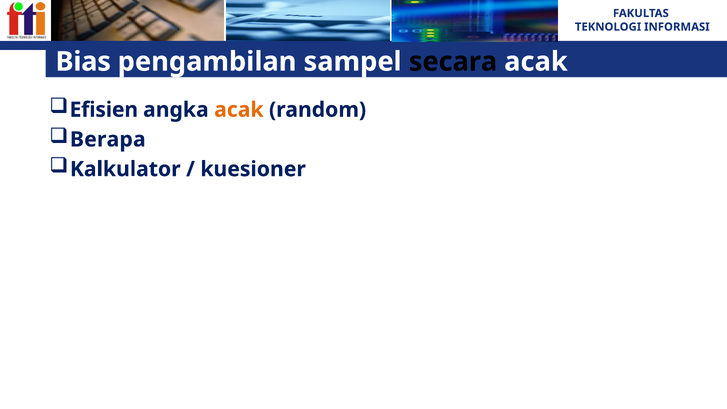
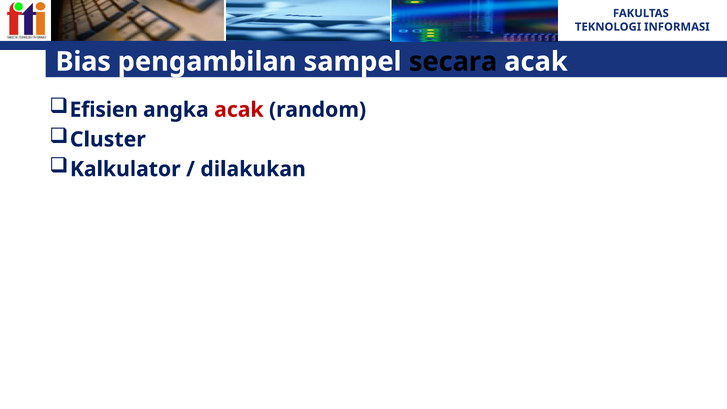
acak at (239, 110) colour: orange -> red
Berapa: Berapa -> Cluster
kuesioner: kuesioner -> dilakukan
